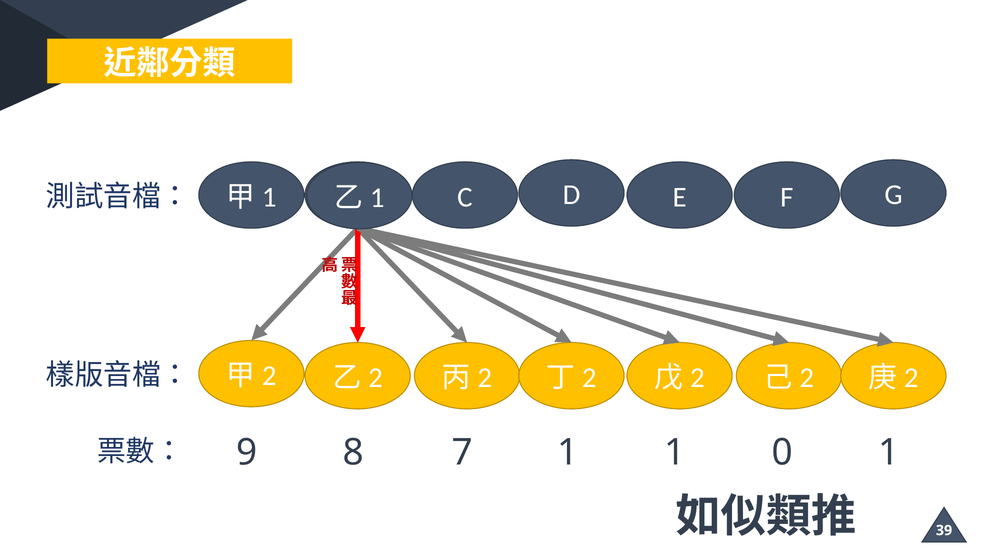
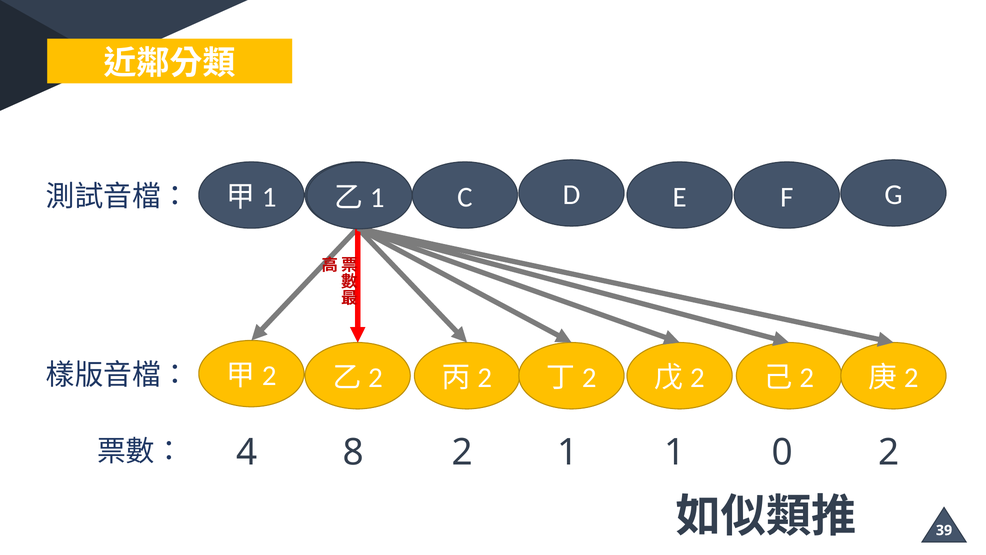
9: 9 -> 4
8 7: 7 -> 2
0 1: 1 -> 2
